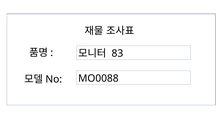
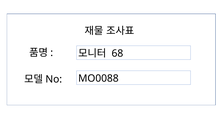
83: 83 -> 68
